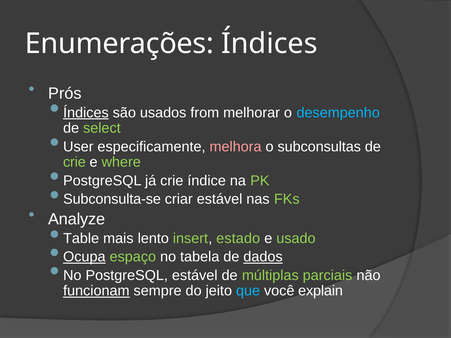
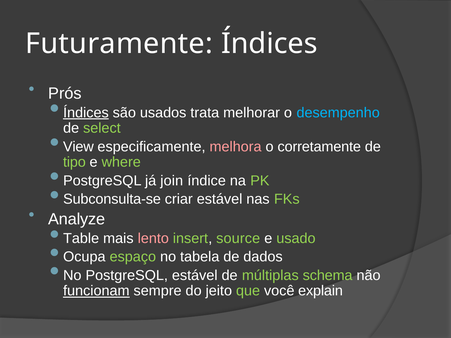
Enumerações: Enumerações -> Futuramente
from: from -> trata
User: User -> View
subconsultas: subconsultas -> corretamente
crie at (74, 162): crie -> tipo
já crie: crie -> join
lento colour: white -> pink
estado: estado -> source
Ocupa underline: present -> none
dados underline: present -> none
parciais: parciais -> schema
que colour: light blue -> light green
